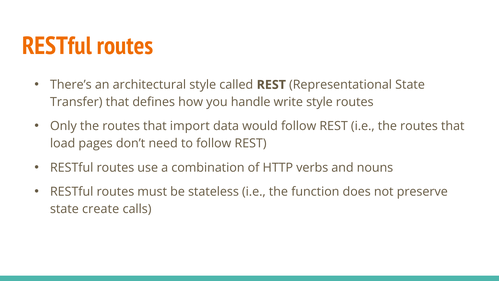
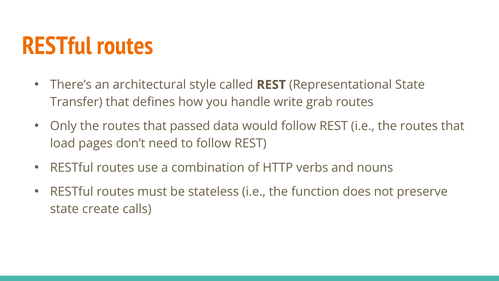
write style: style -> grab
import: import -> passed
